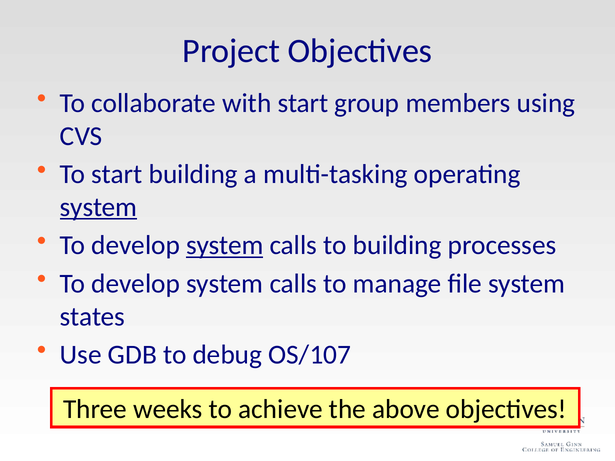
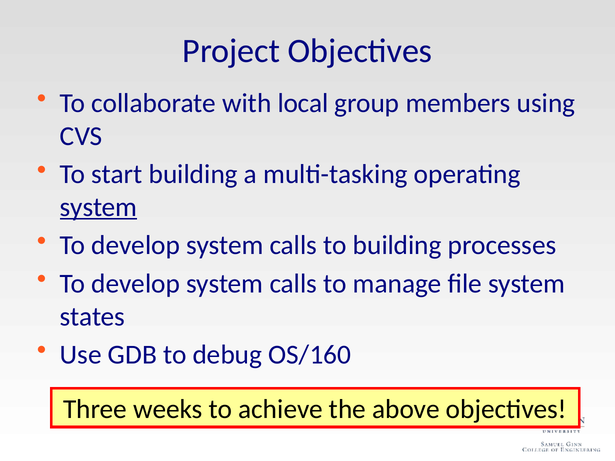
with start: start -> local
system at (225, 246) underline: present -> none
OS/107: OS/107 -> OS/160
